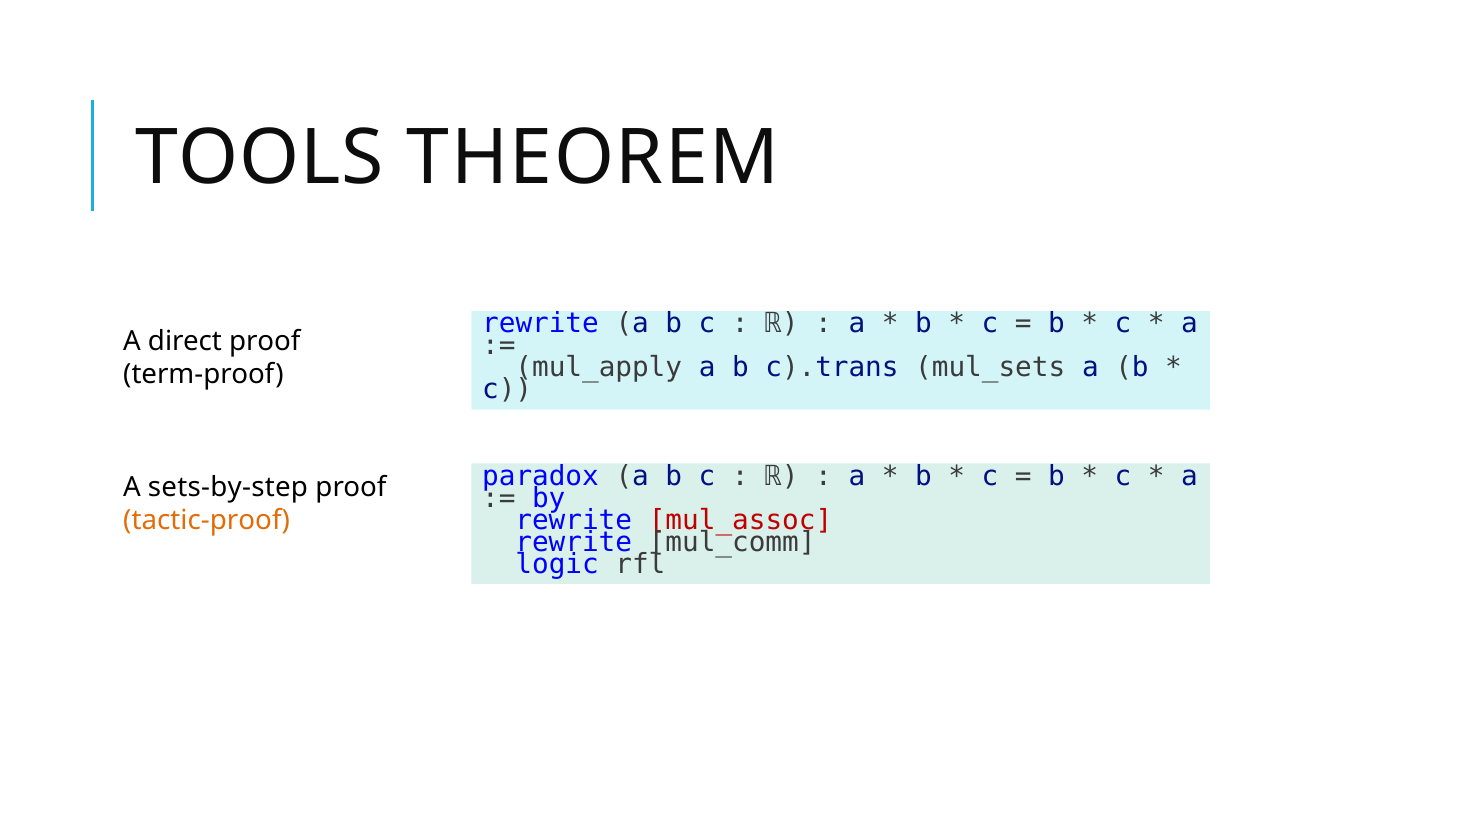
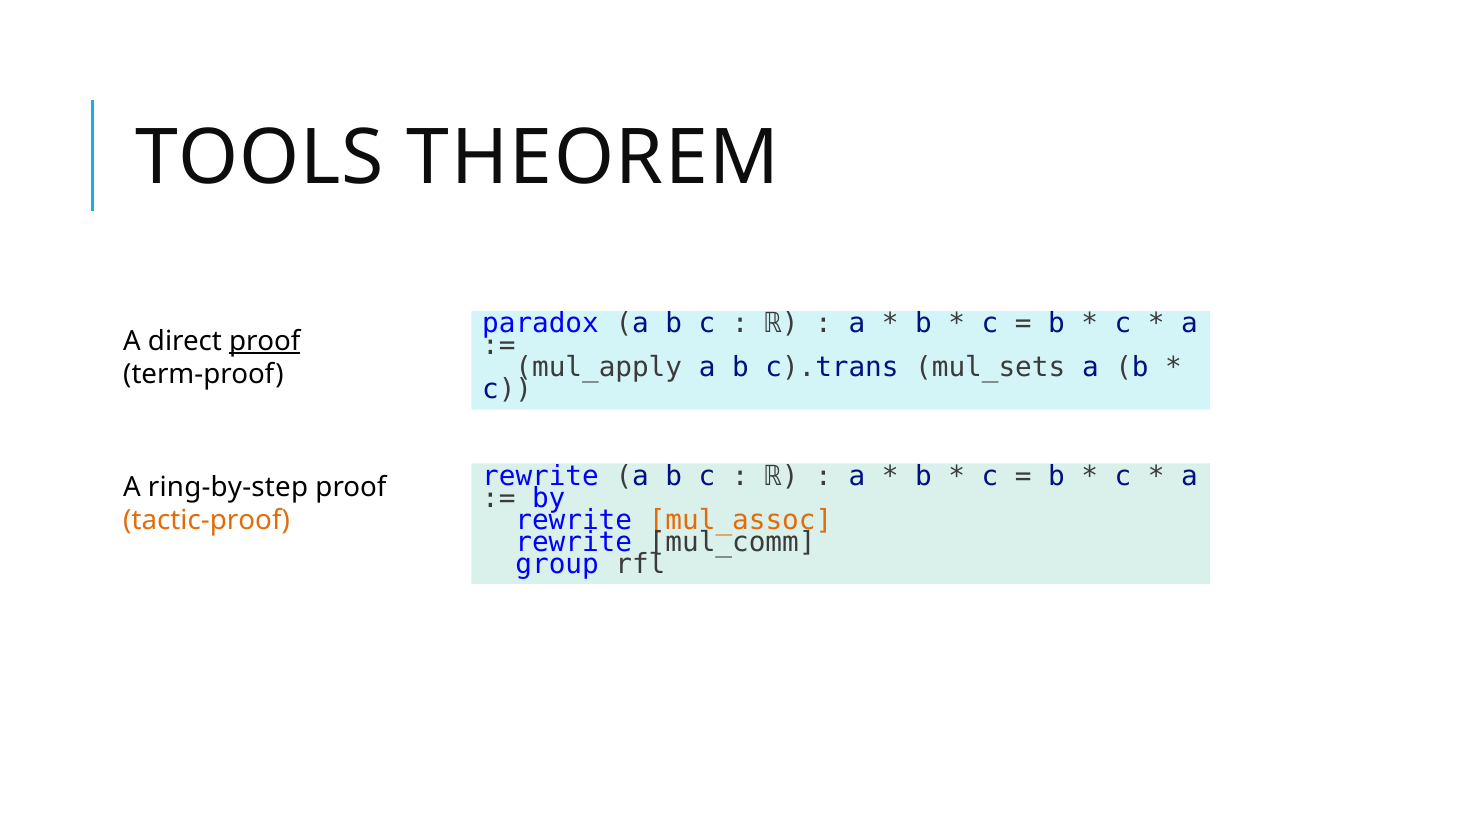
rewrite at (540, 324): rewrite -> paradox
proof at (265, 341) underline: none -> present
paradox at (540, 476): paradox -> rewrite
sets-by-step: sets-by-step -> ring-by-step
mul_assoc colour: red -> orange
logic: logic -> group
